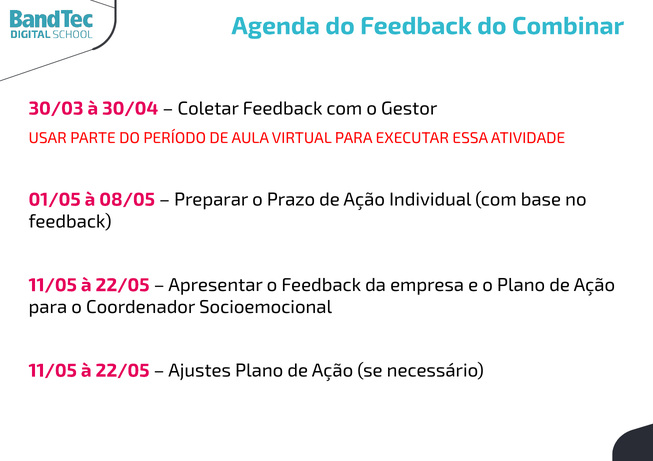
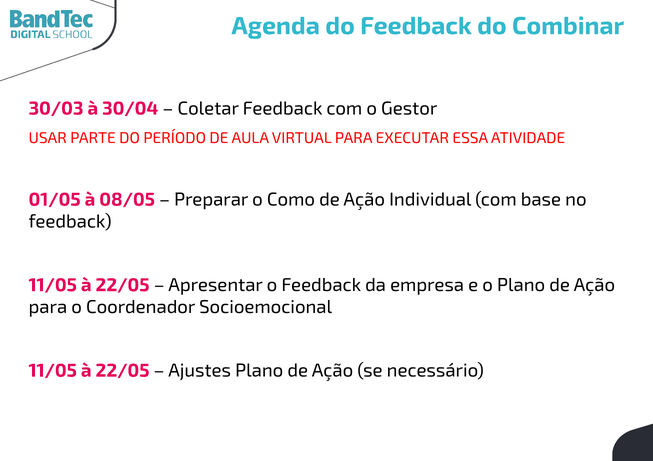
Prazo: Prazo -> Como
